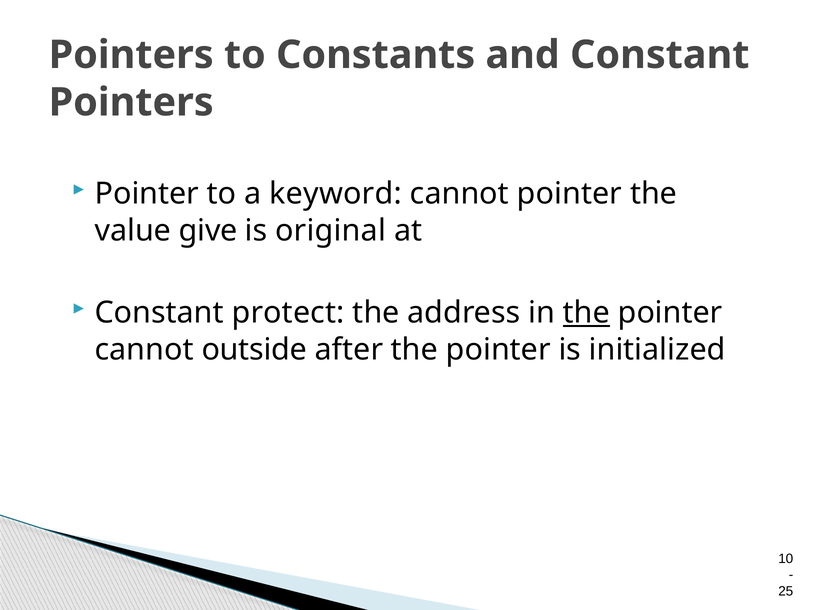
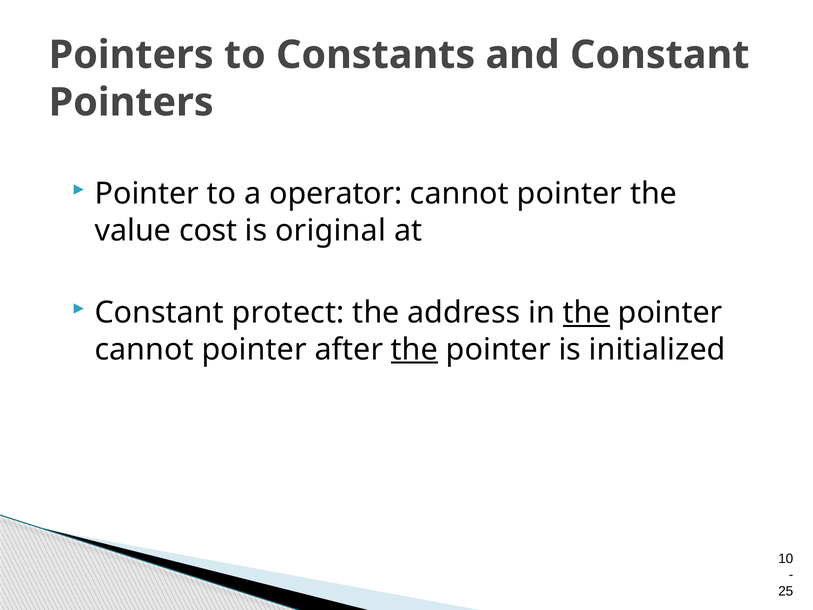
keyword: keyword -> operator
give: give -> cost
outside at (254, 349): outside -> pointer
the at (415, 349) underline: none -> present
